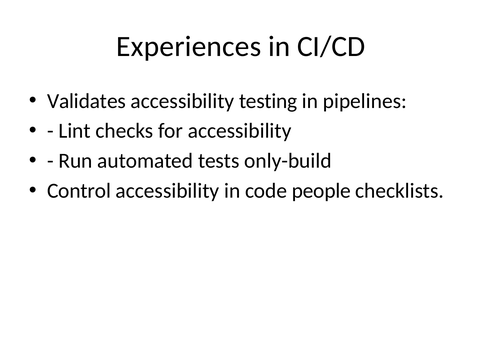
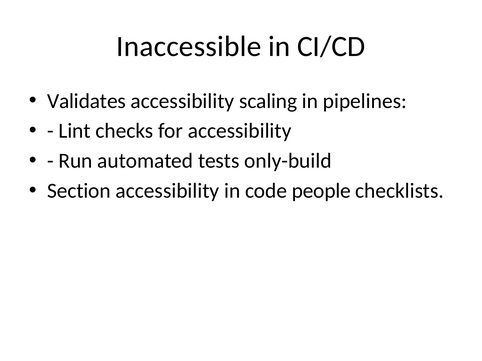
Experiences: Experiences -> Inaccessible
testing: testing -> scaling
Control: Control -> Section
